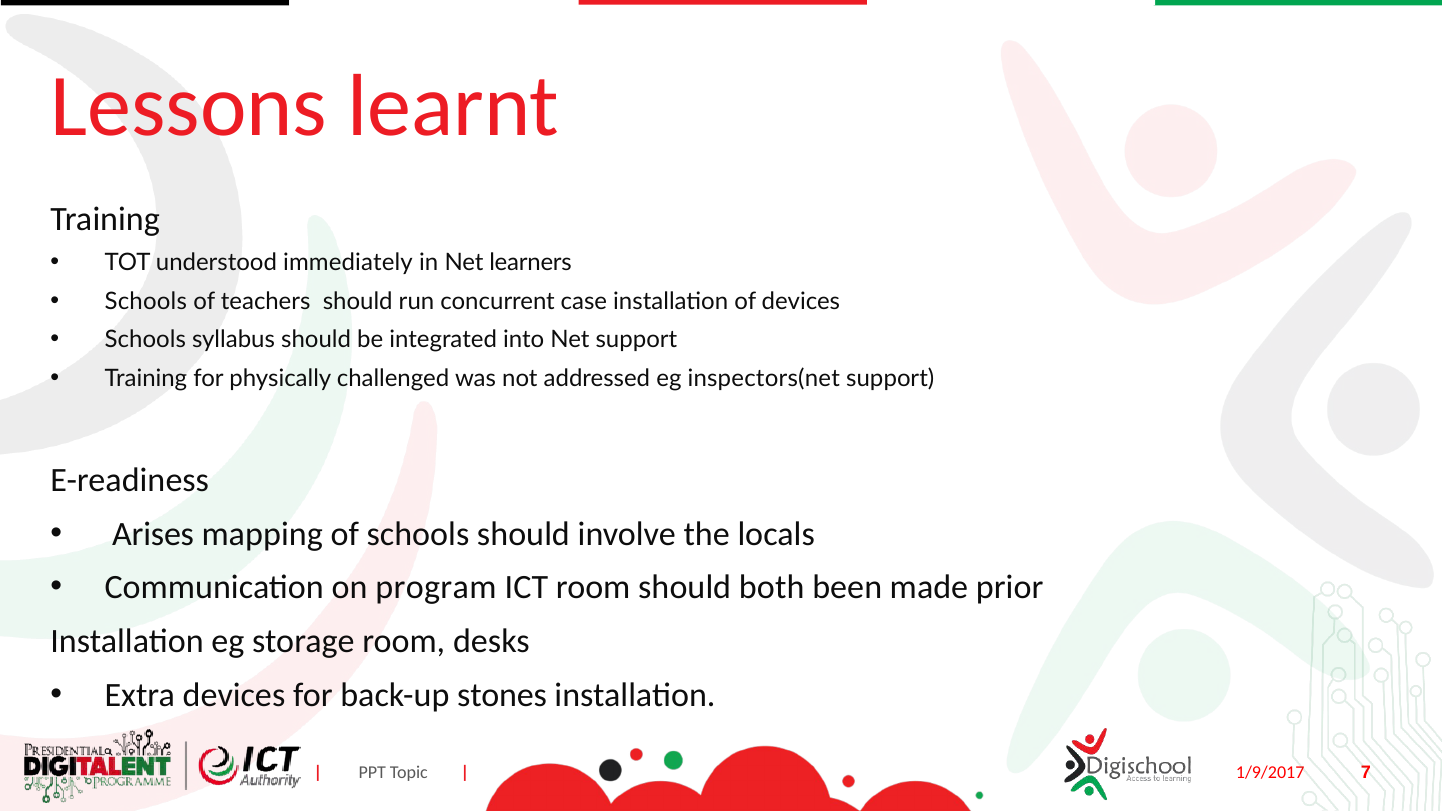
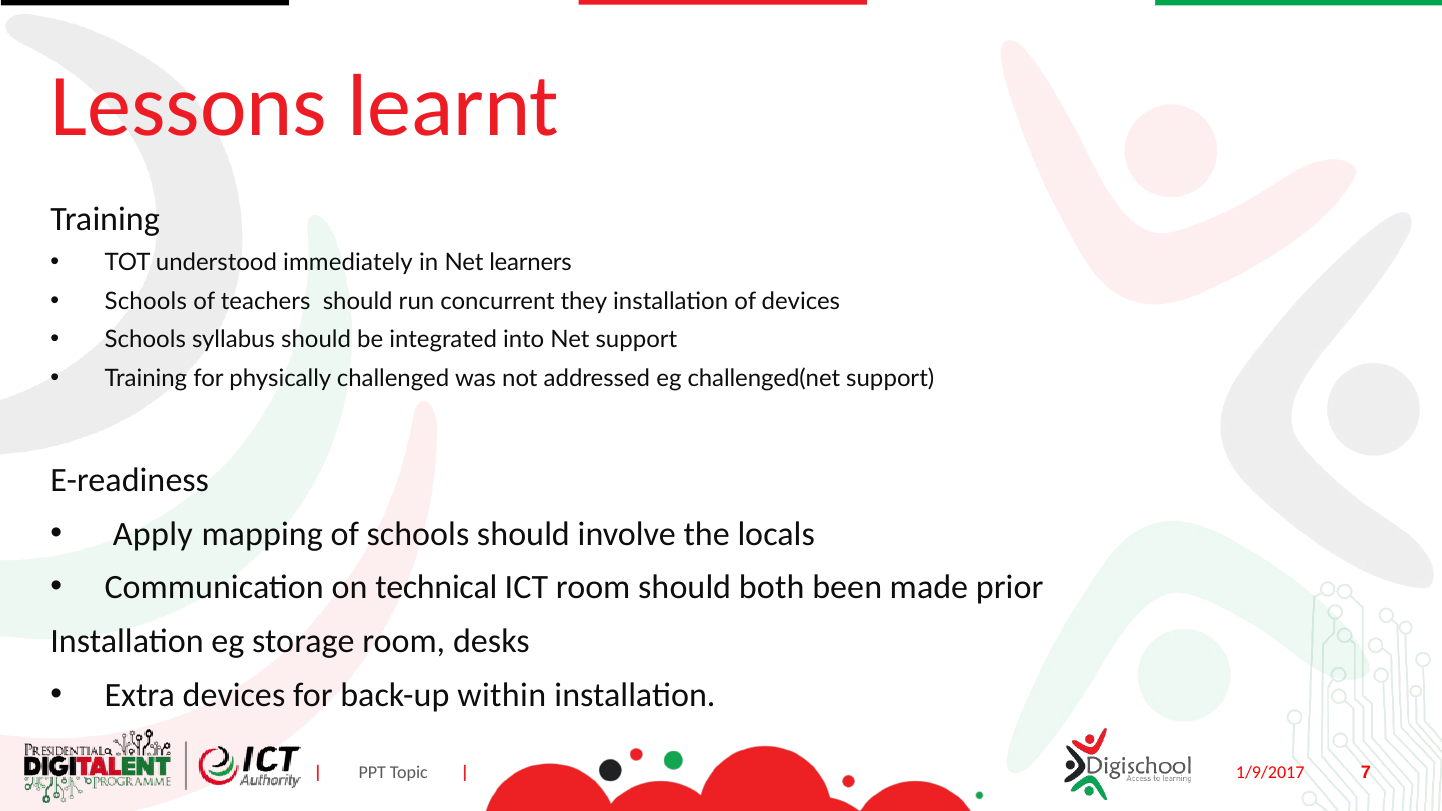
case: case -> they
inspectors(net: inspectors(net -> challenged(net
Arises: Arises -> Apply
program: program -> technical
stones: stones -> within
